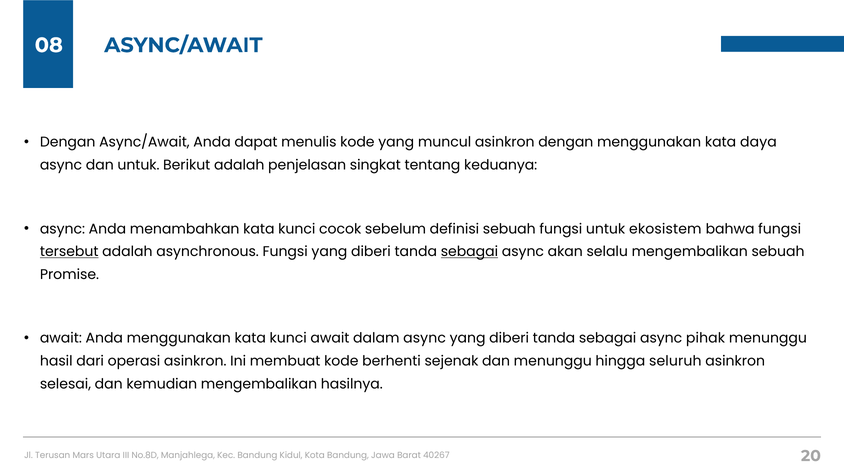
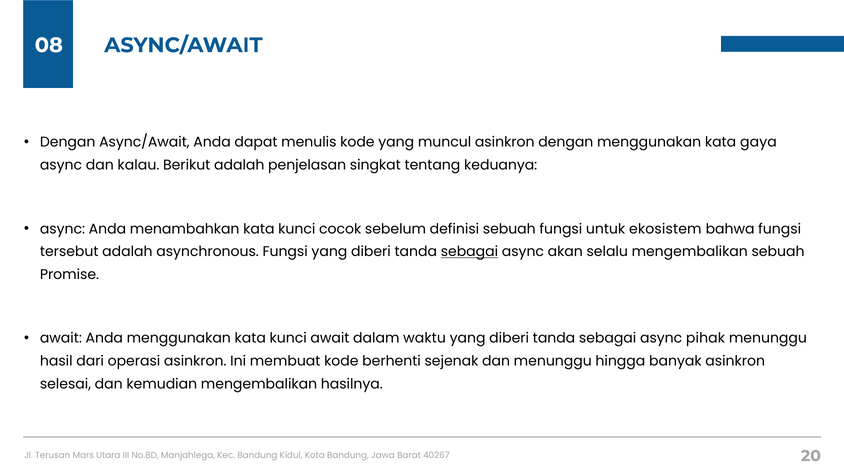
daya: daya -> gaya
dan untuk: untuk -> kalau
tersebut underline: present -> none
dalam async: async -> waktu
seluruh: seluruh -> banyak
